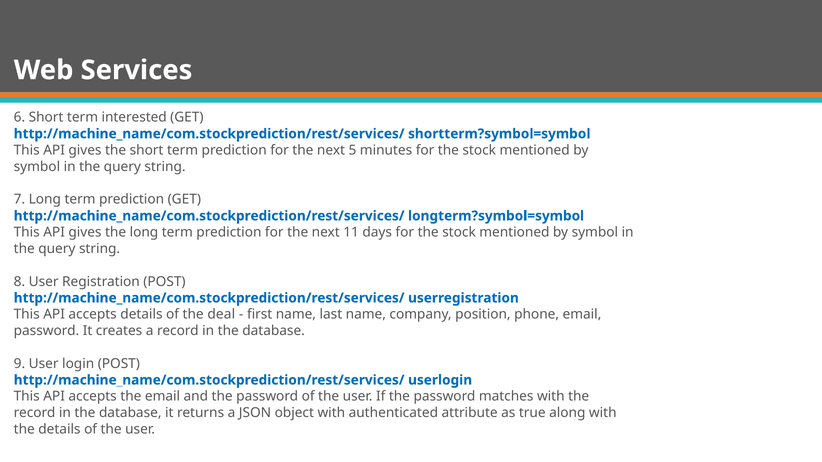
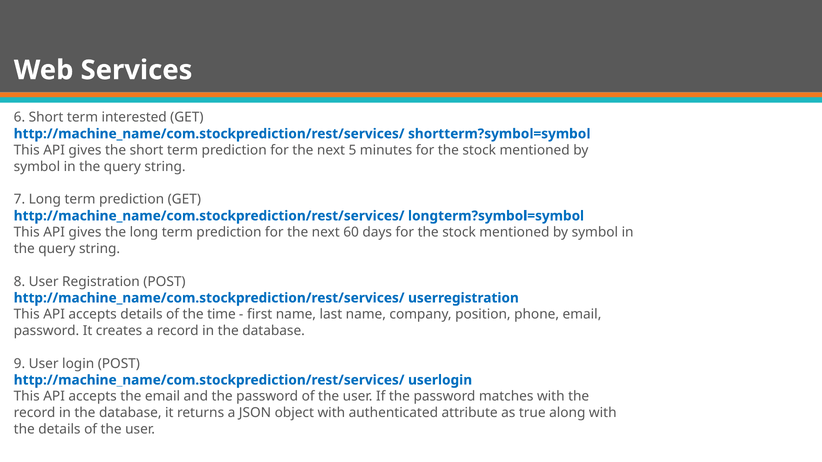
11: 11 -> 60
deal: deal -> time
